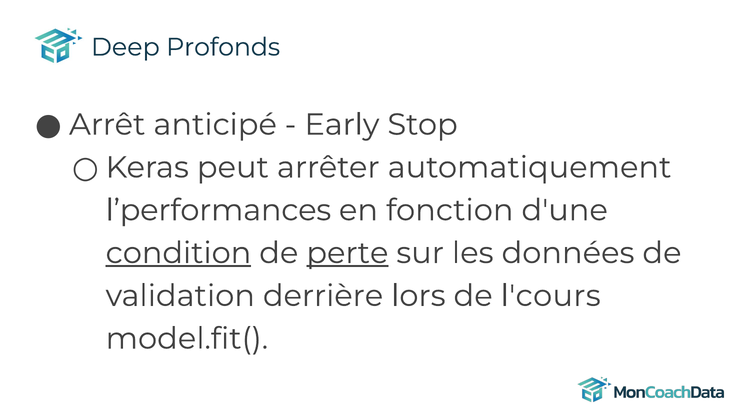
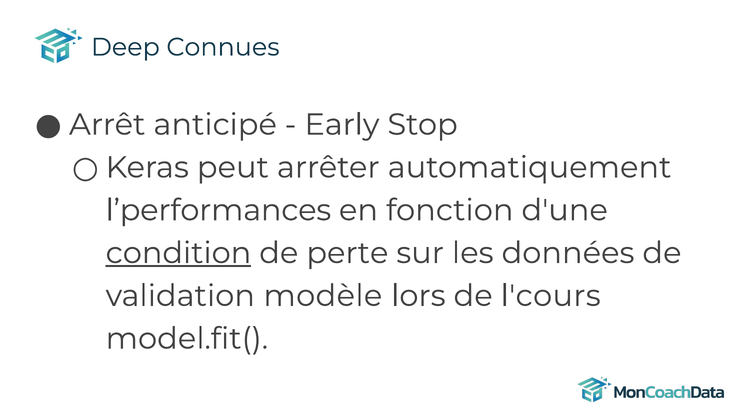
Profonds: Profonds -> Connues
perte underline: present -> none
derrière: derrière -> modèle
